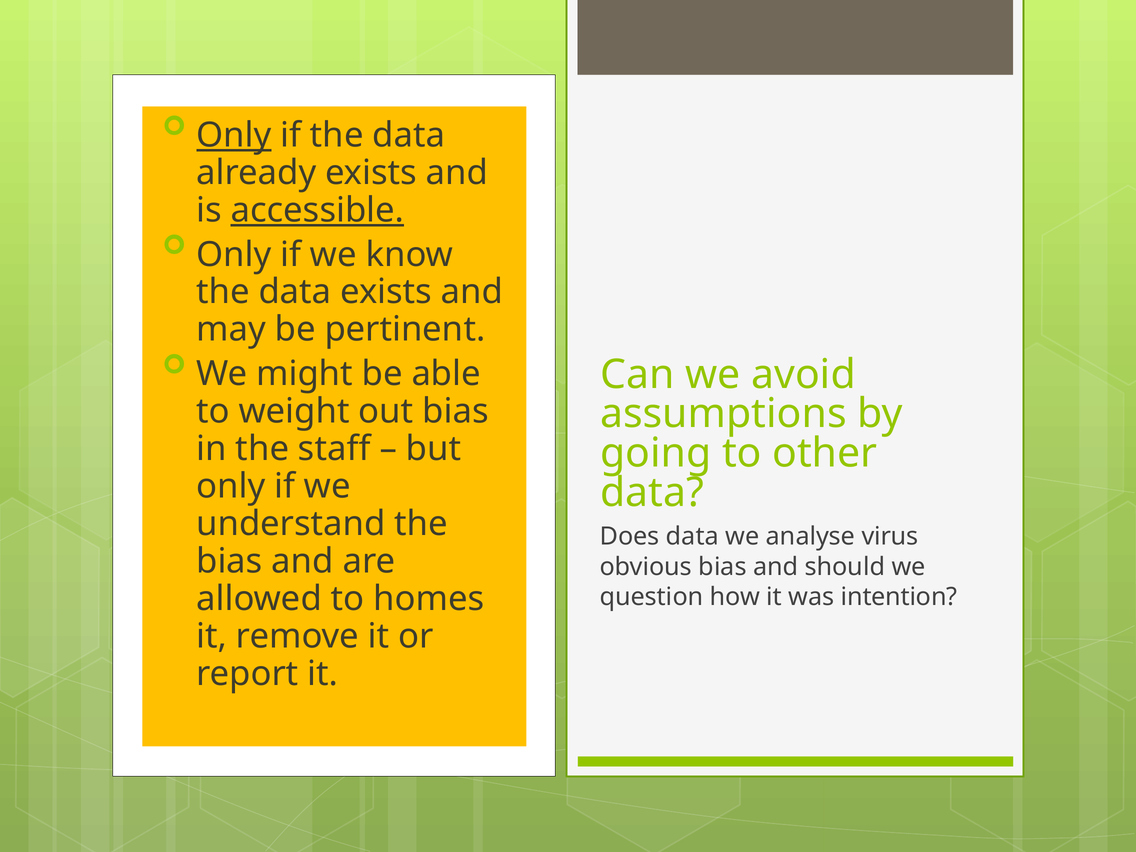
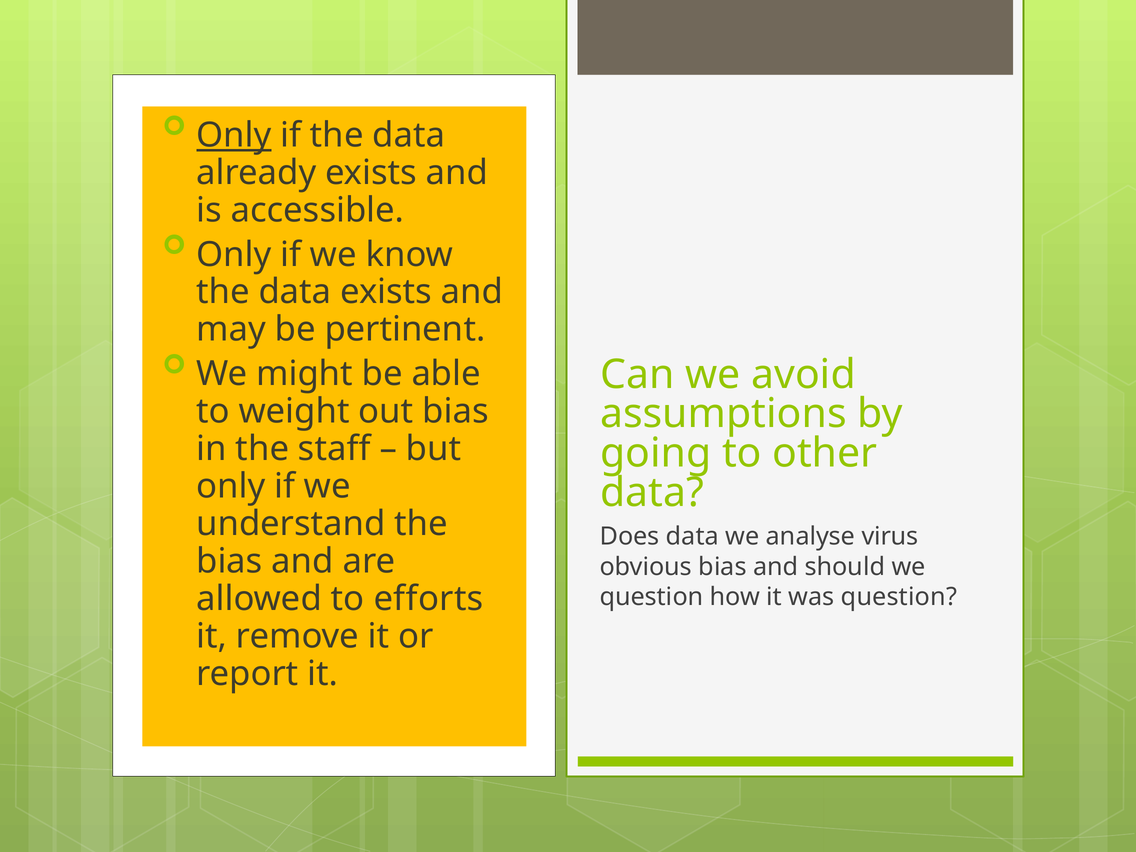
accessible underline: present -> none
homes: homes -> efforts
was intention: intention -> question
